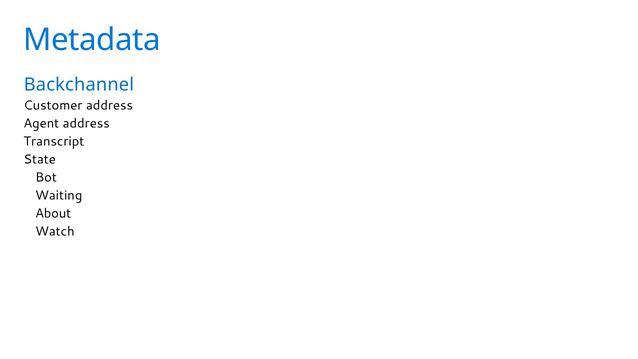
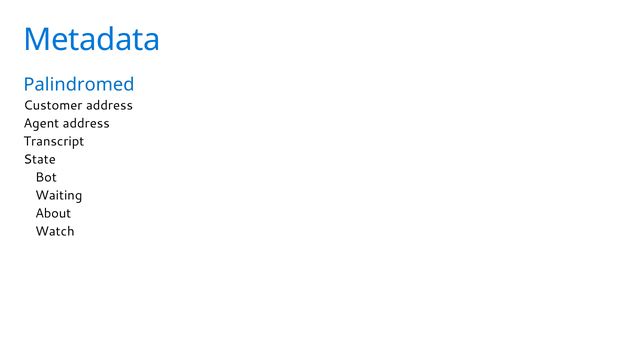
Backchannel: Backchannel -> Palindromed
